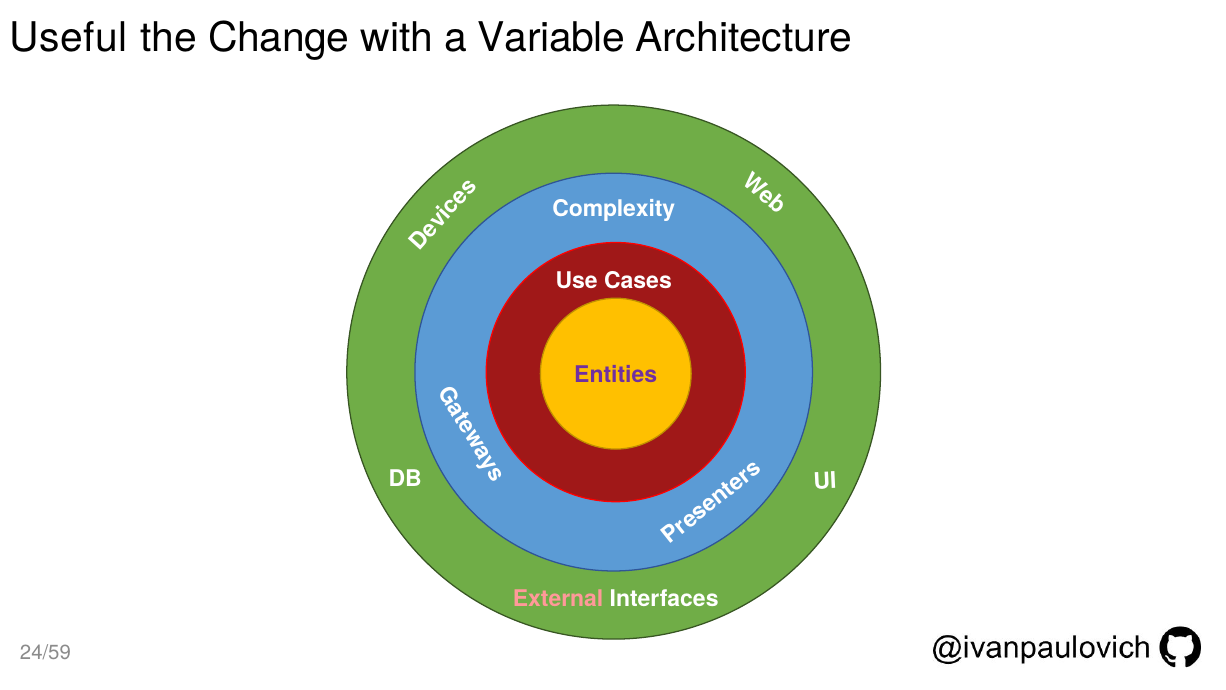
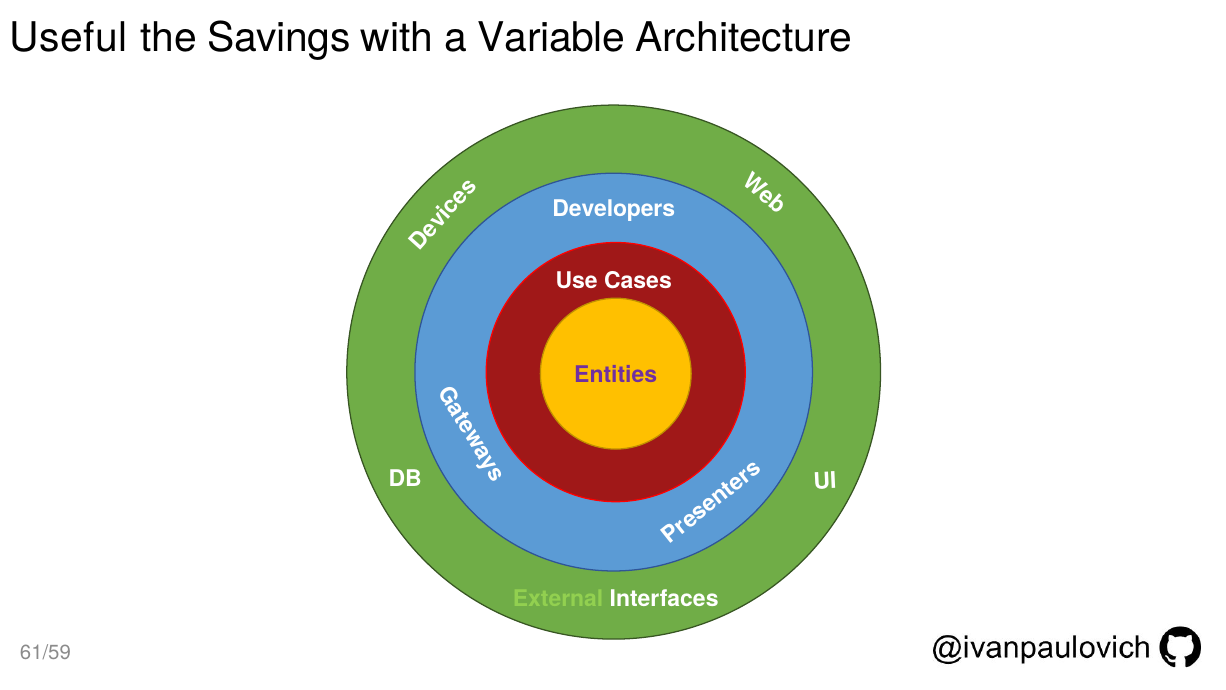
Change: Change -> Savings
Complexity: Complexity -> Developers
External colour: pink -> light green
24/59: 24/59 -> 61/59
